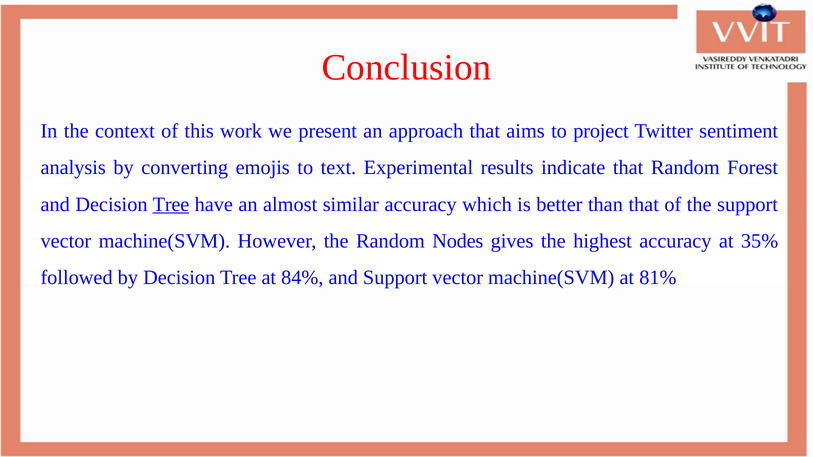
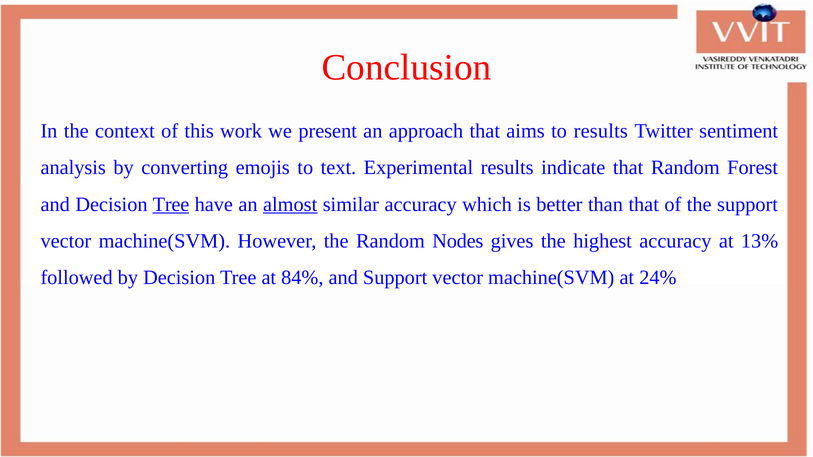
to project: project -> results
almost underline: none -> present
35%: 35% -> 13%
81%: 81% -> 24%
